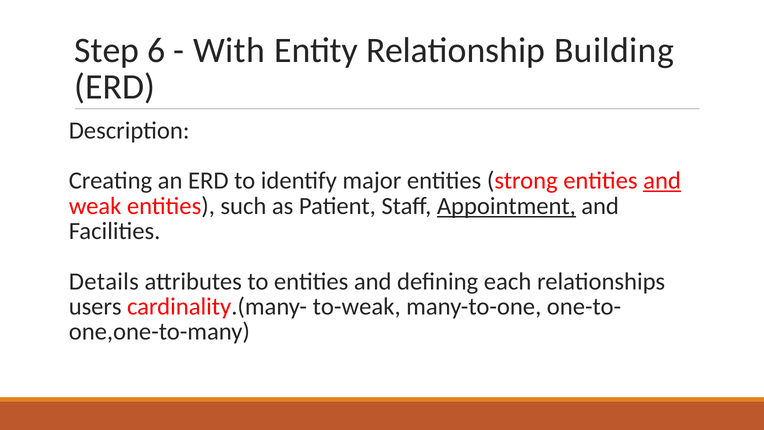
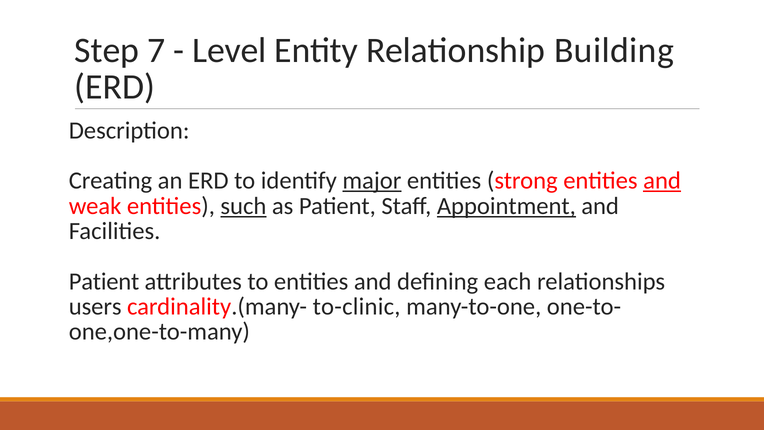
6: 6 -> 7
With: With -> Level
major underline: none -> present
such underline: none -> present
Details at (104, 281): Details -> Patient
to-weak: to-weak -> to-clinic
